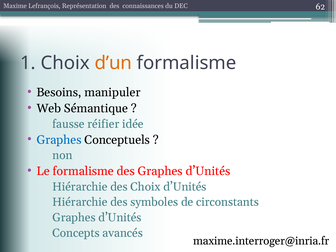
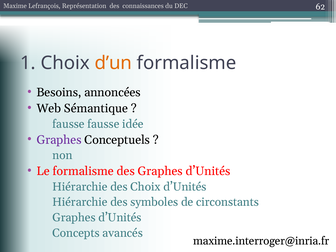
manipuler: manipuler -> annoncées
fausse réifier: réifier -> fausse
Graphes at (59, 140) colour: blue -> purple
